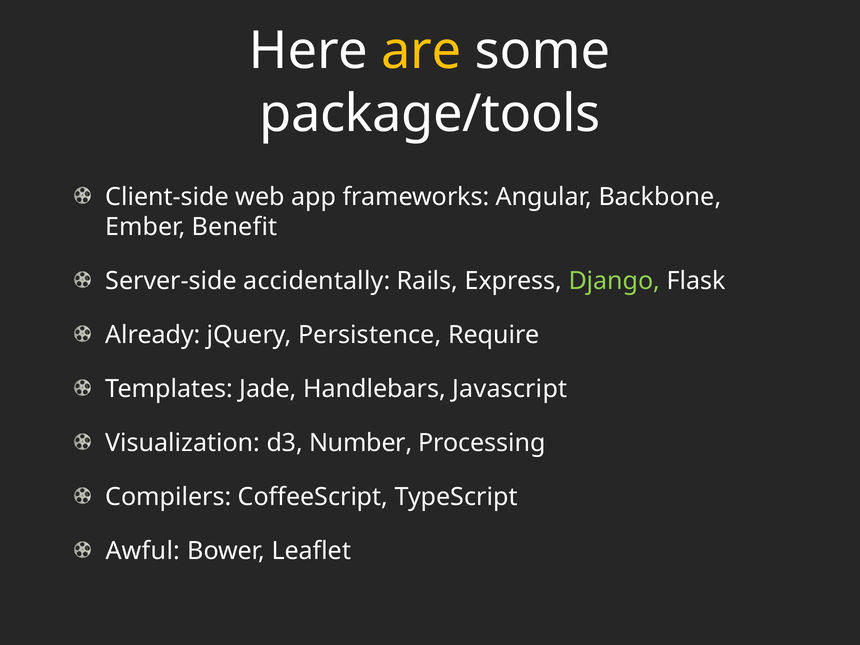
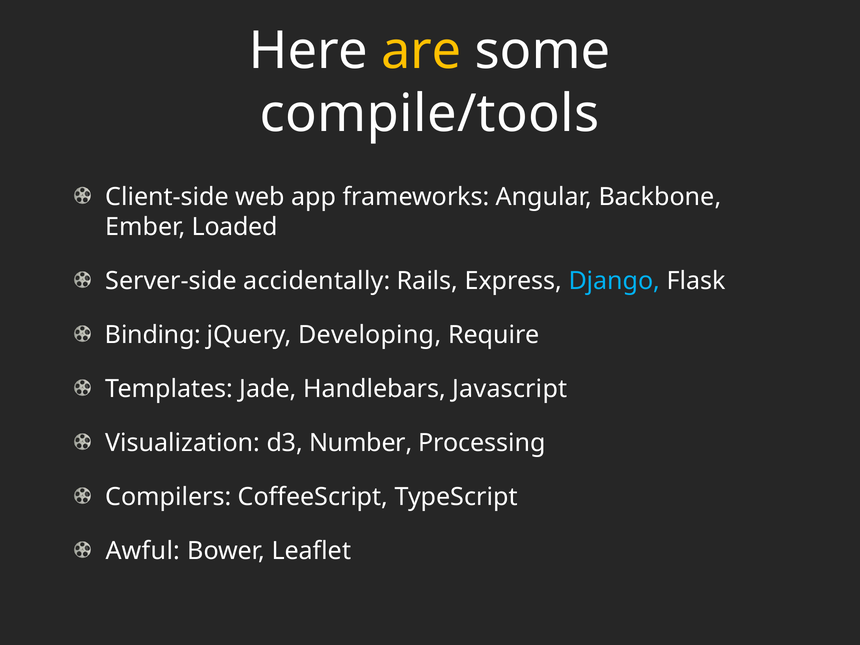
package/tools: package/tools -> compile/tools
Benefit: Benefit -> Loaded
Django colour: light green -> light blue
Already: Already -> Binding
Persistence: Persistence -> Developing
